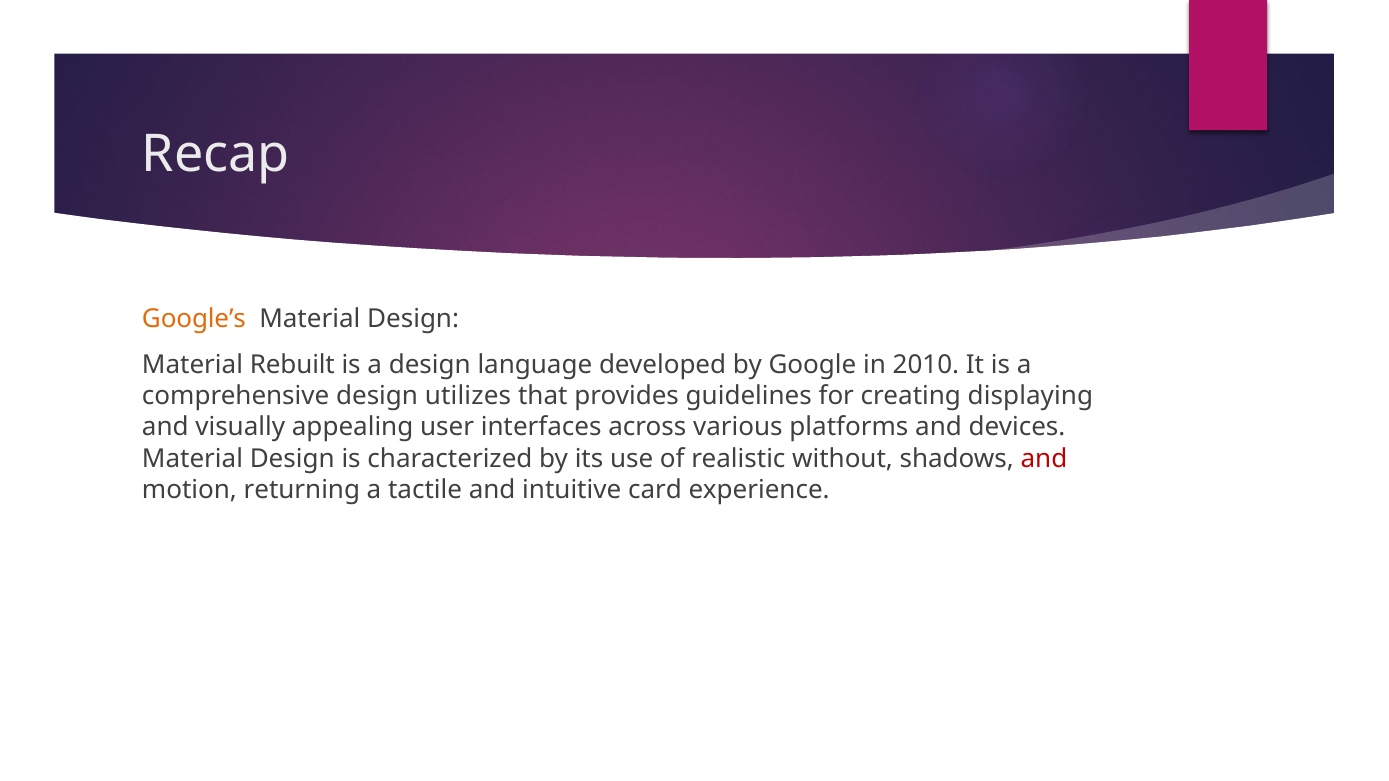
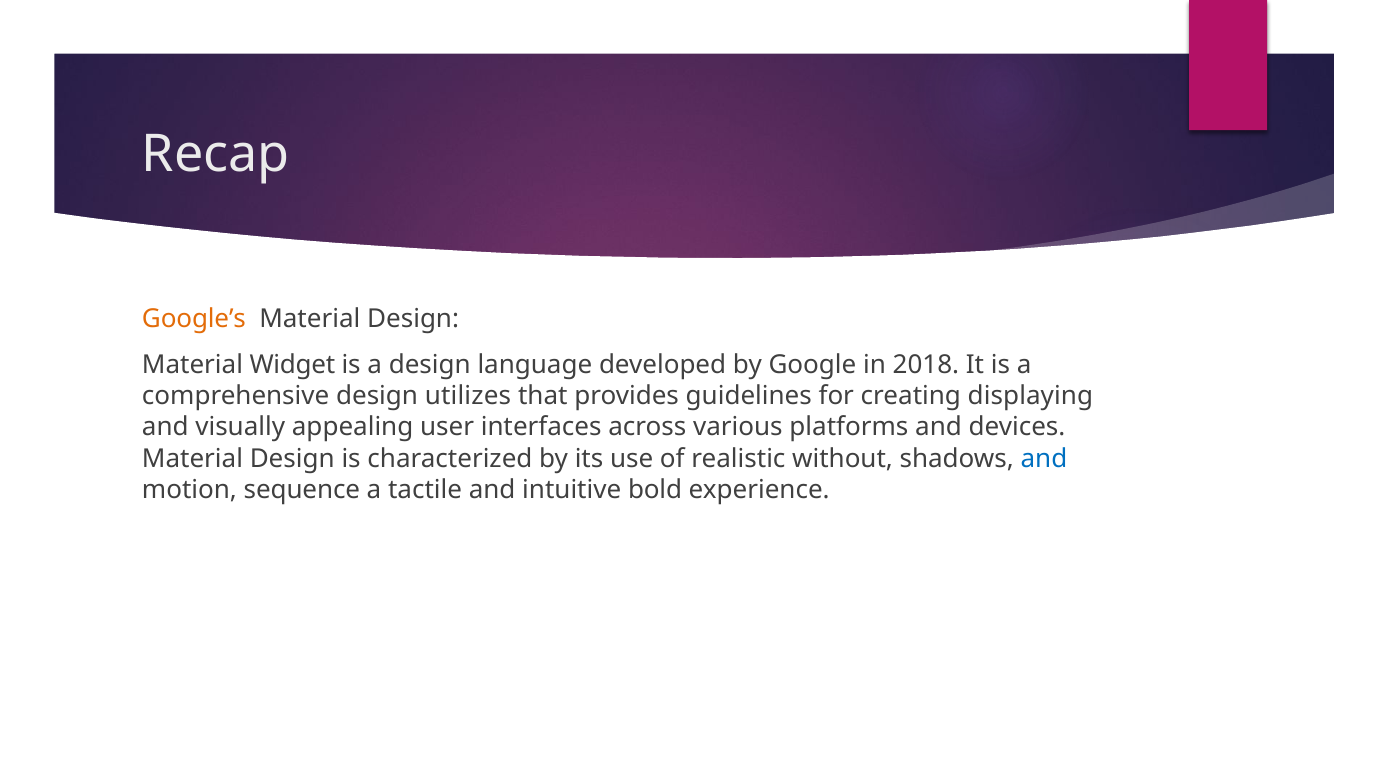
Rebuilt: Rebuilt -> Widget
2010: 2010 -> 2018
and at (1044, 459) colour: red -> blue
returning: returning -> sequence
card: card -> bold
